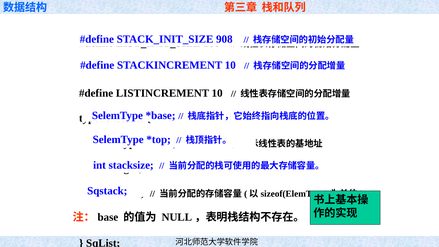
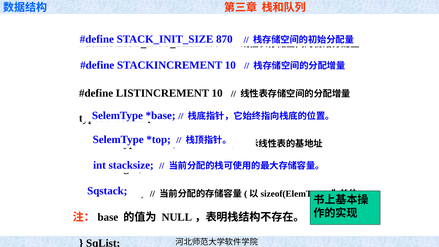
908: 908 -> 870
